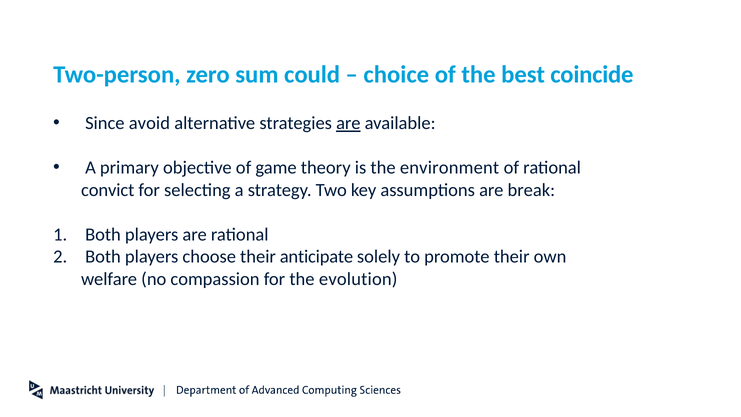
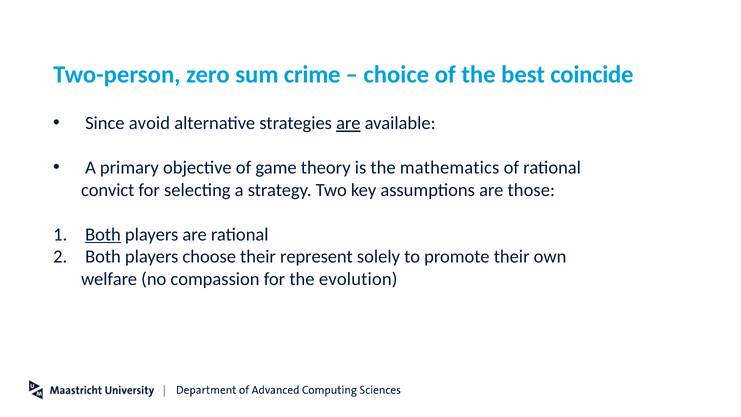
could: could -> crime
environment: environment -> mathematics
break: break -> those
Both at (103, 234) underline: none -> present
anticipate: anticipate -> represent
